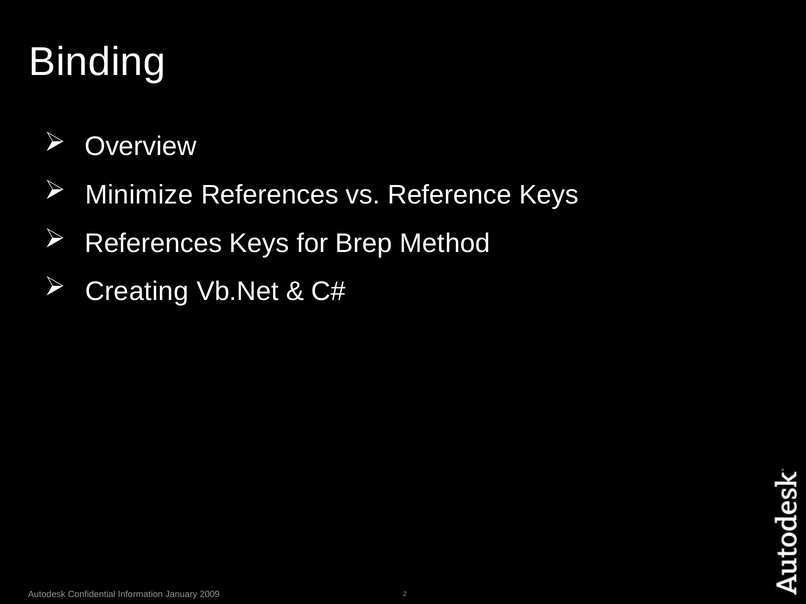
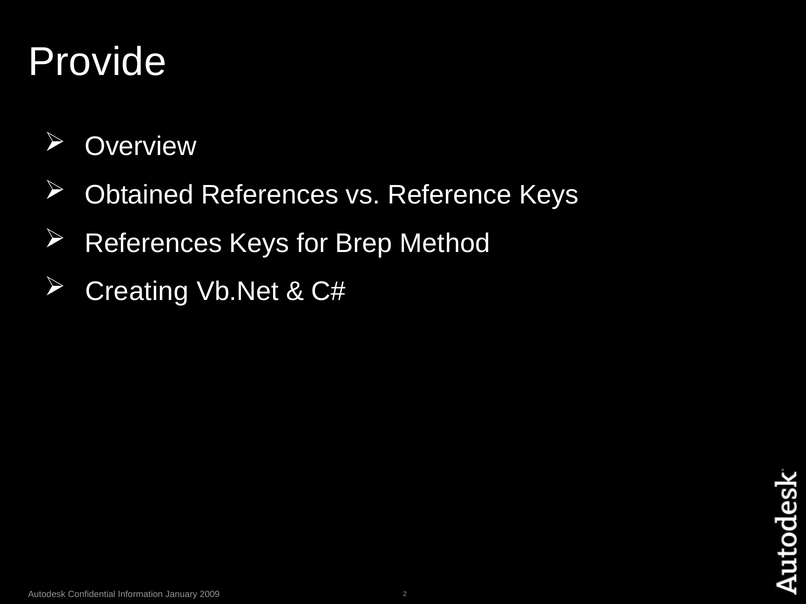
Binding: Binding -> Provide
Minimize: Minimize -> Obtained
